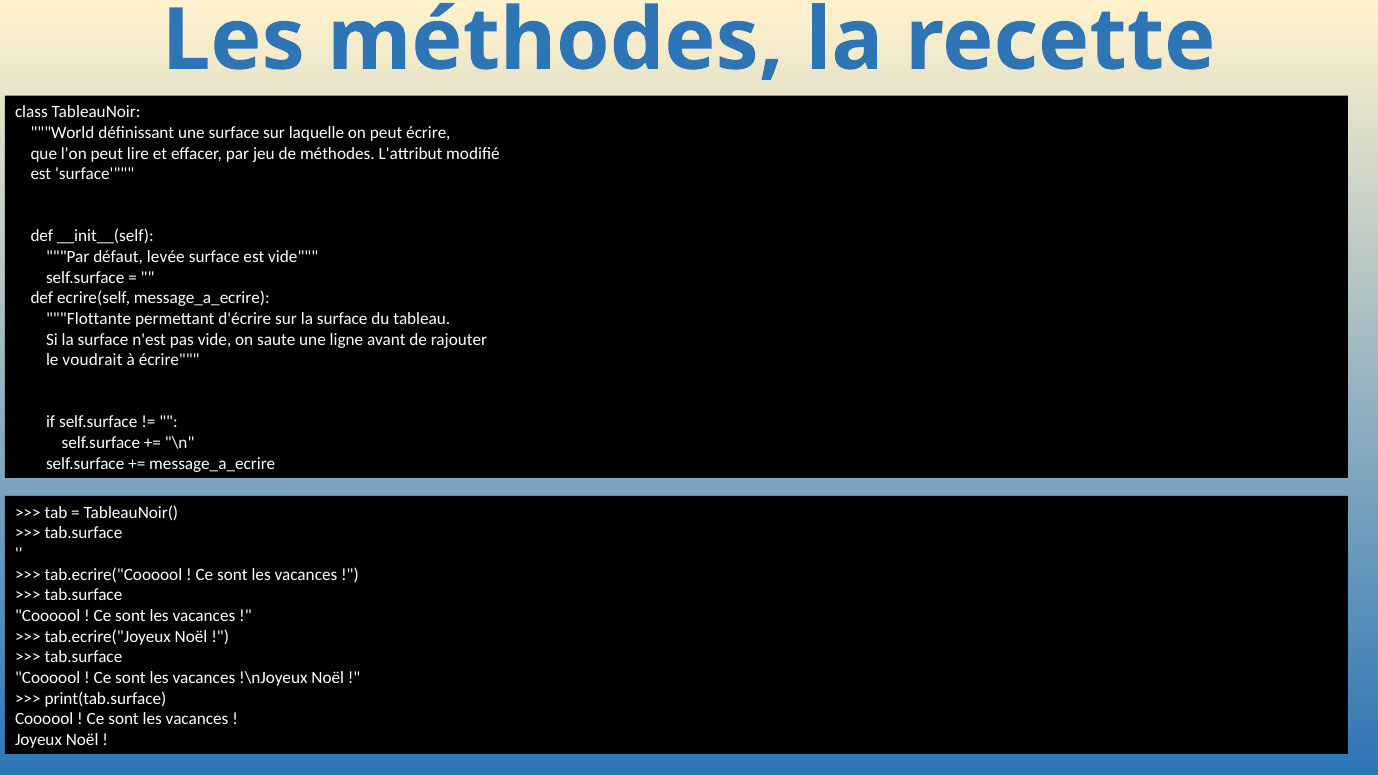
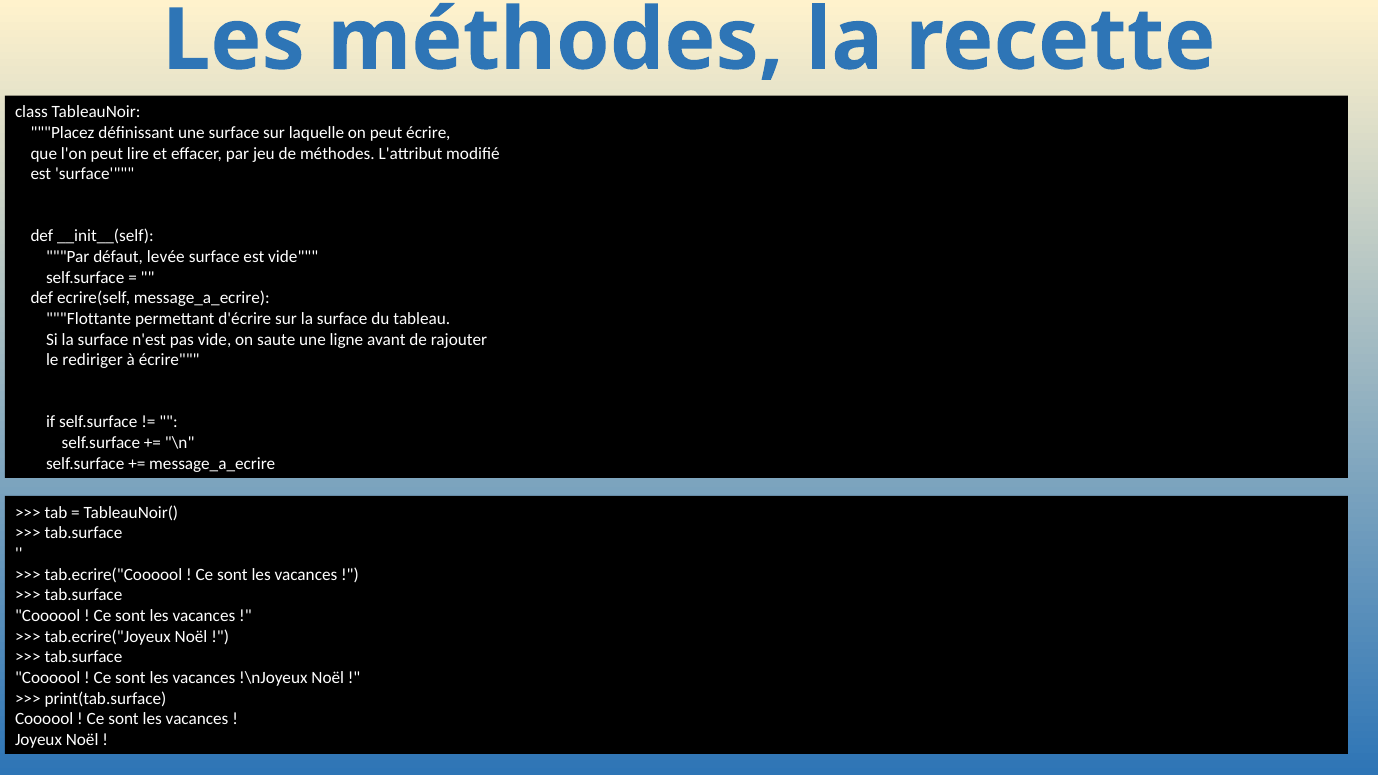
World: World -> Placez
voudrait: voudrait -> rediriger
